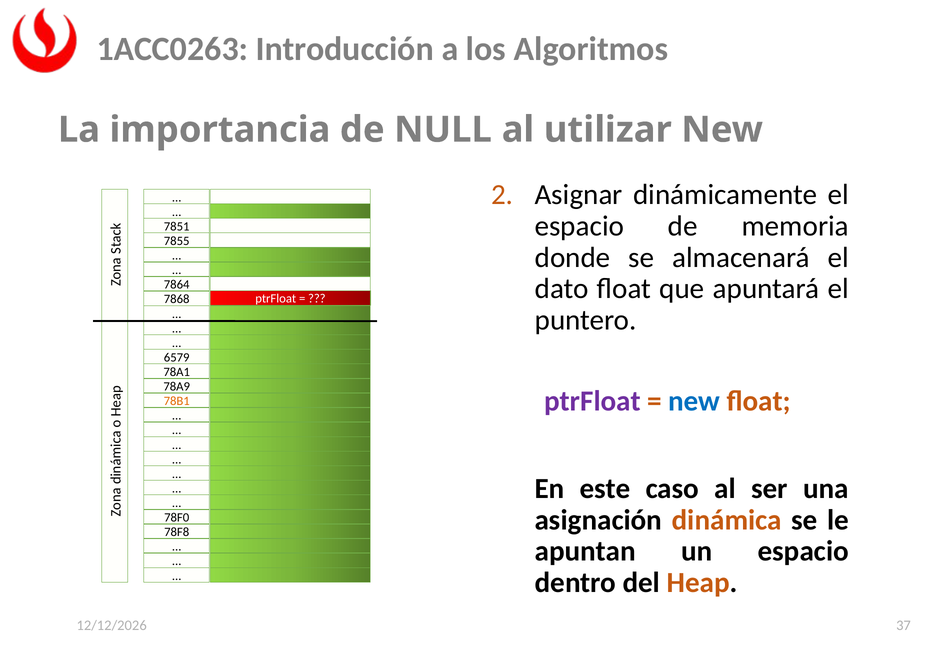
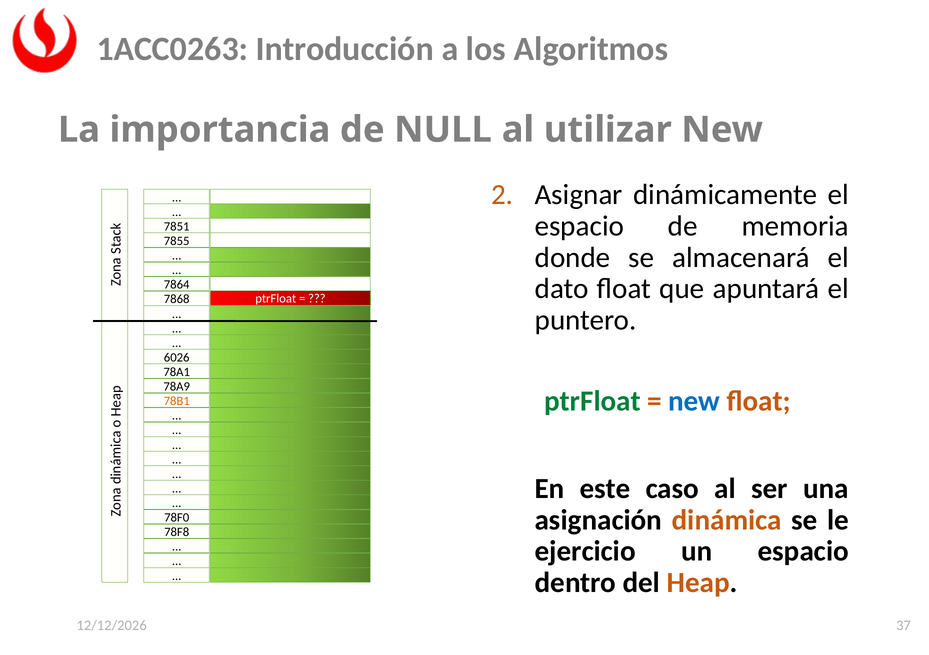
6579: 6579 -> 6026
ptrFloat at (592, 402) colour: purple -> green
apuntan: apuntan -> ejercicio
